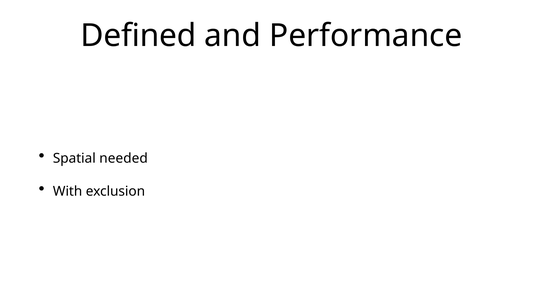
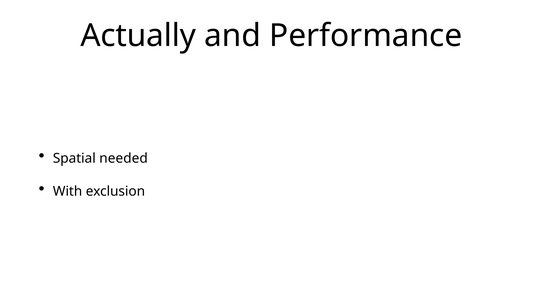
Defined: Defined -> Actually
